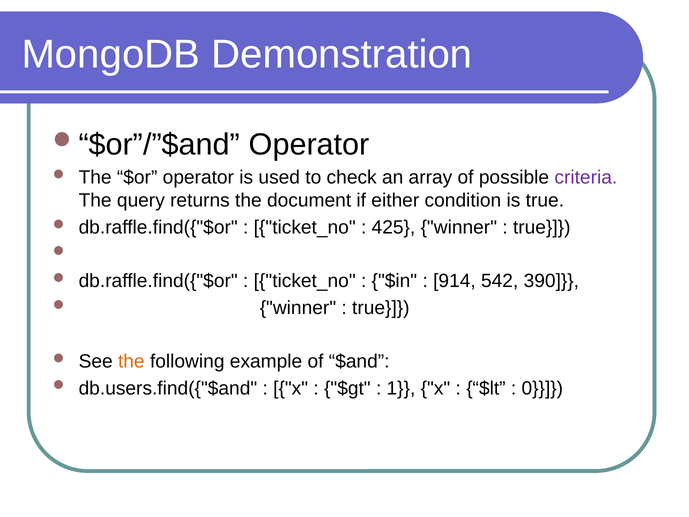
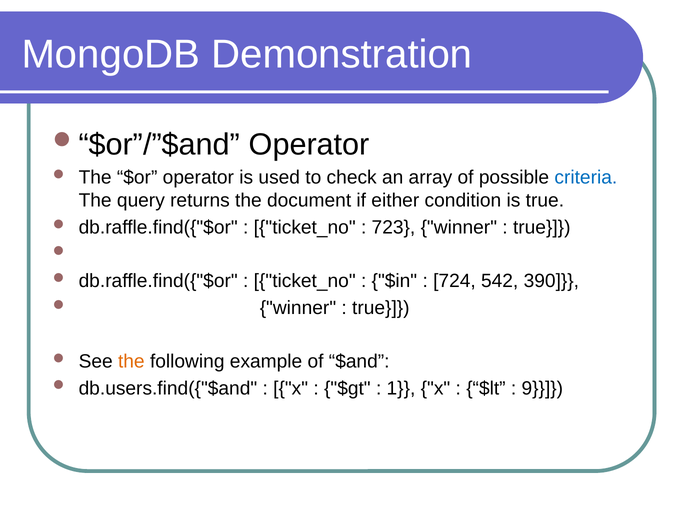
criteria colour: purple -> blue
425: 425 -> 723
914: 914 -> 724
0: 0 -> 9
